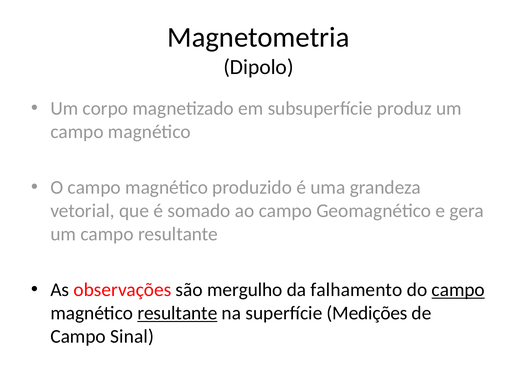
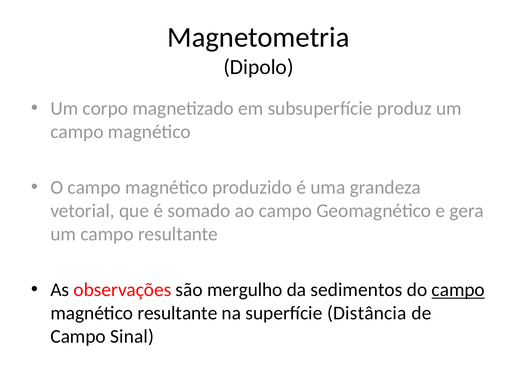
falhamento: falhamento -> sedimentos
resultante at (177, 313) underline: present -> none
Medições: Medições -> Distância
